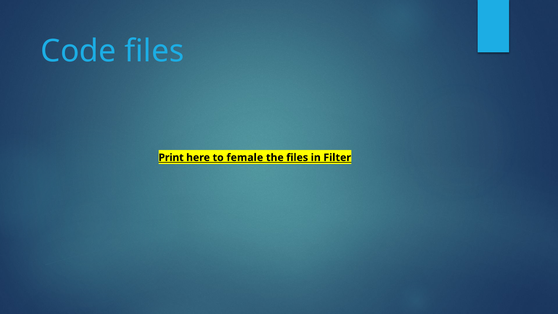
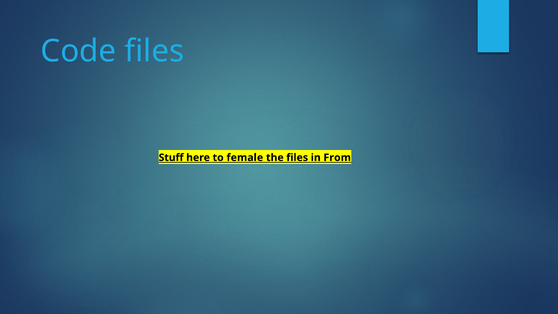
Print: Print -> Stuff
Filter: Filter -> From
